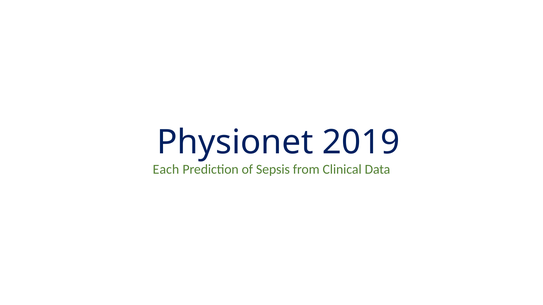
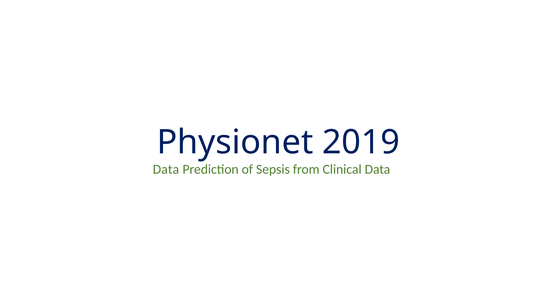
Each at (166, 170): Each -> Data
